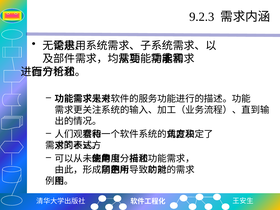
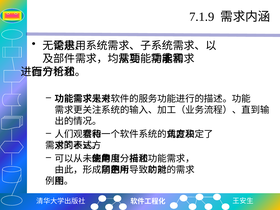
9.2.3: 9.2.3 -> 7.1.9
